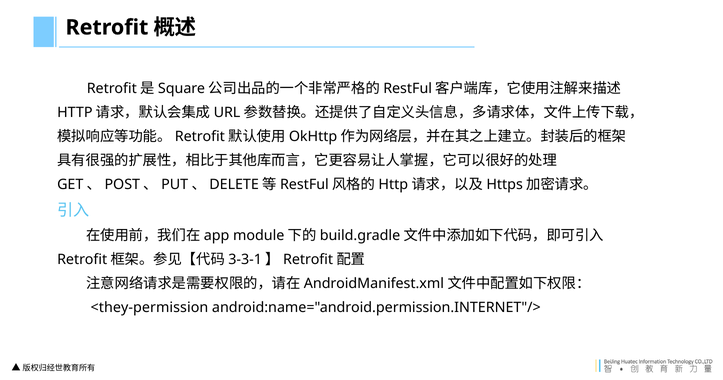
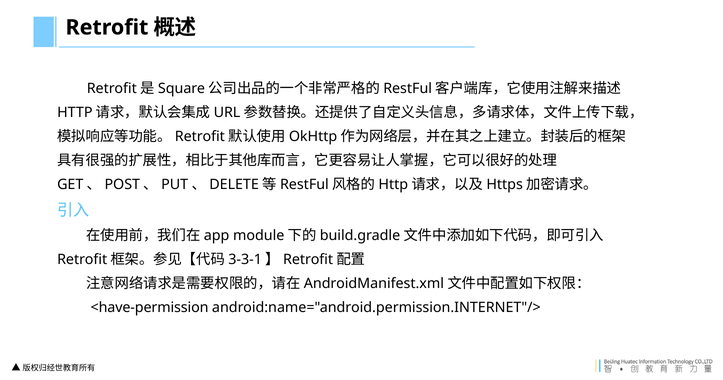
<they-permission: <they-permission -> <have-permission
